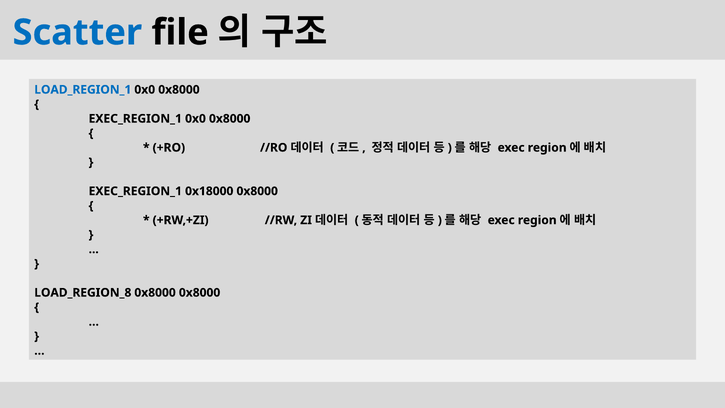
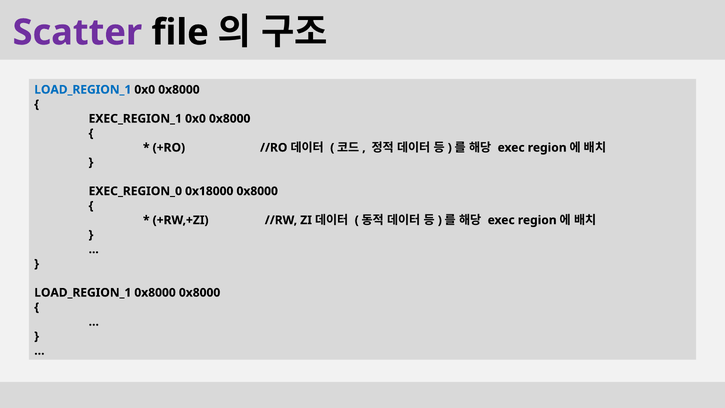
Scatter colour: blue -> purple
EXEC_REGION_1 at (135, 191): EXEC_REGION_1 -> EXEC_REGION_0
LOAD_REGION_8 at (83, 293): LOAD_REGION_8 -> LOAD_REGION_1
